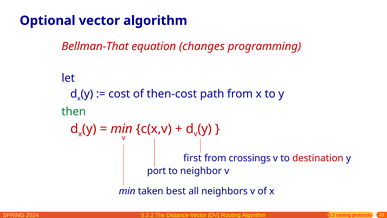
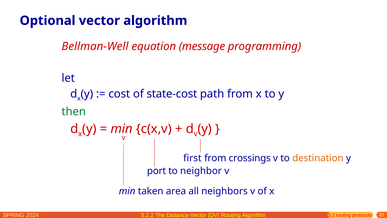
Bellman-That: Bellman-That -> Bellman-Well
changes: changes -> message
then-cost: then-cost -> state-cost
destination colour: red -> orange
best: best -> area
